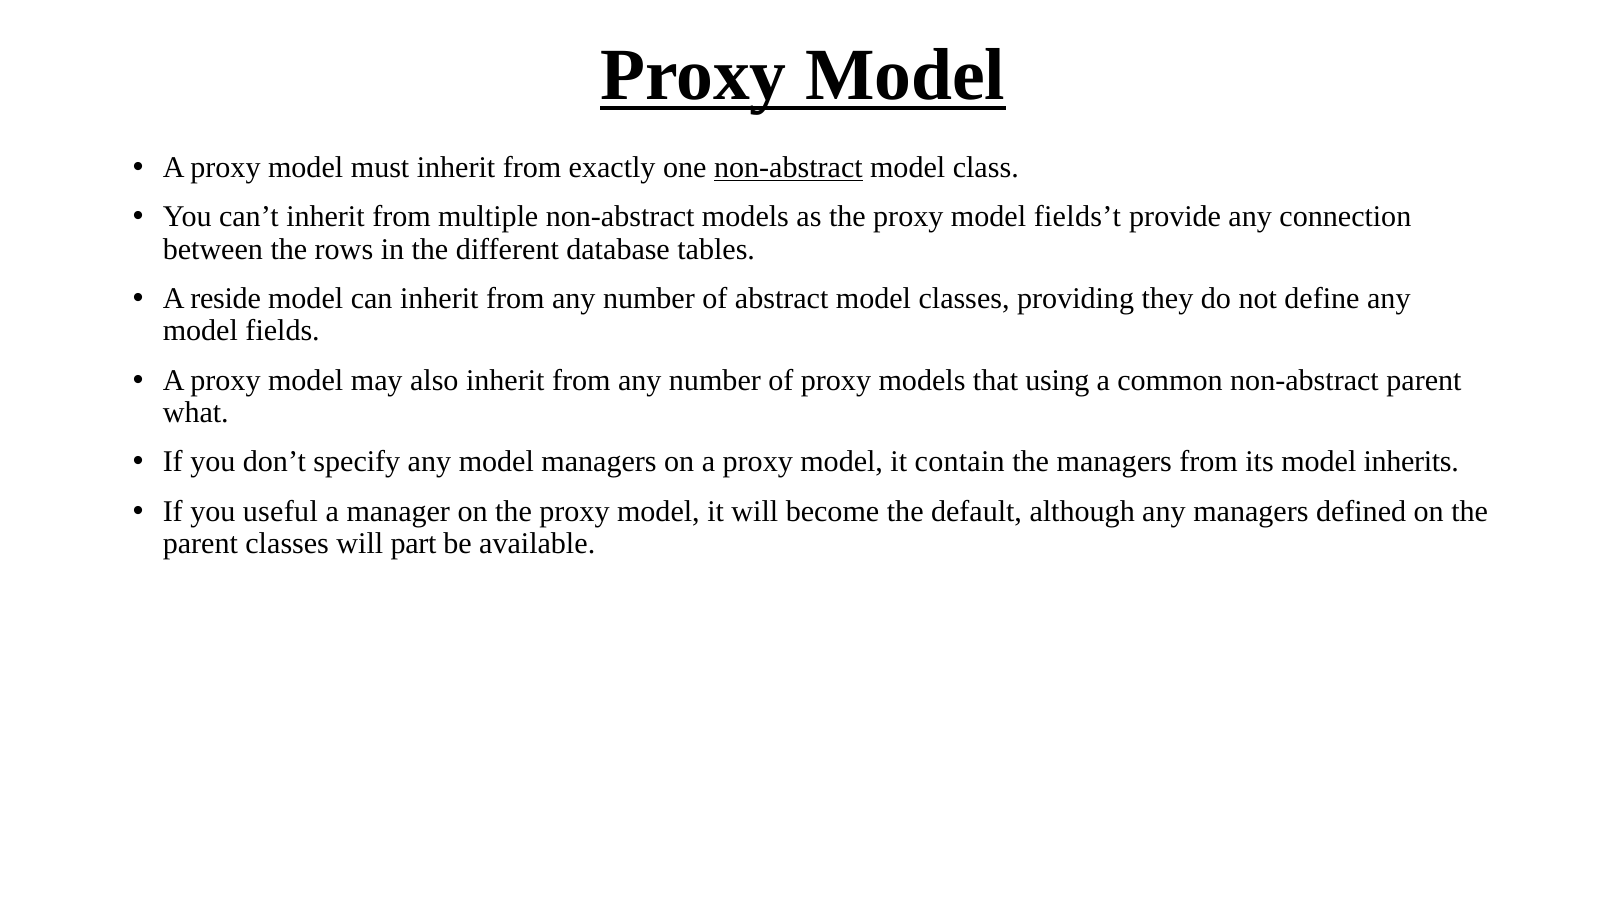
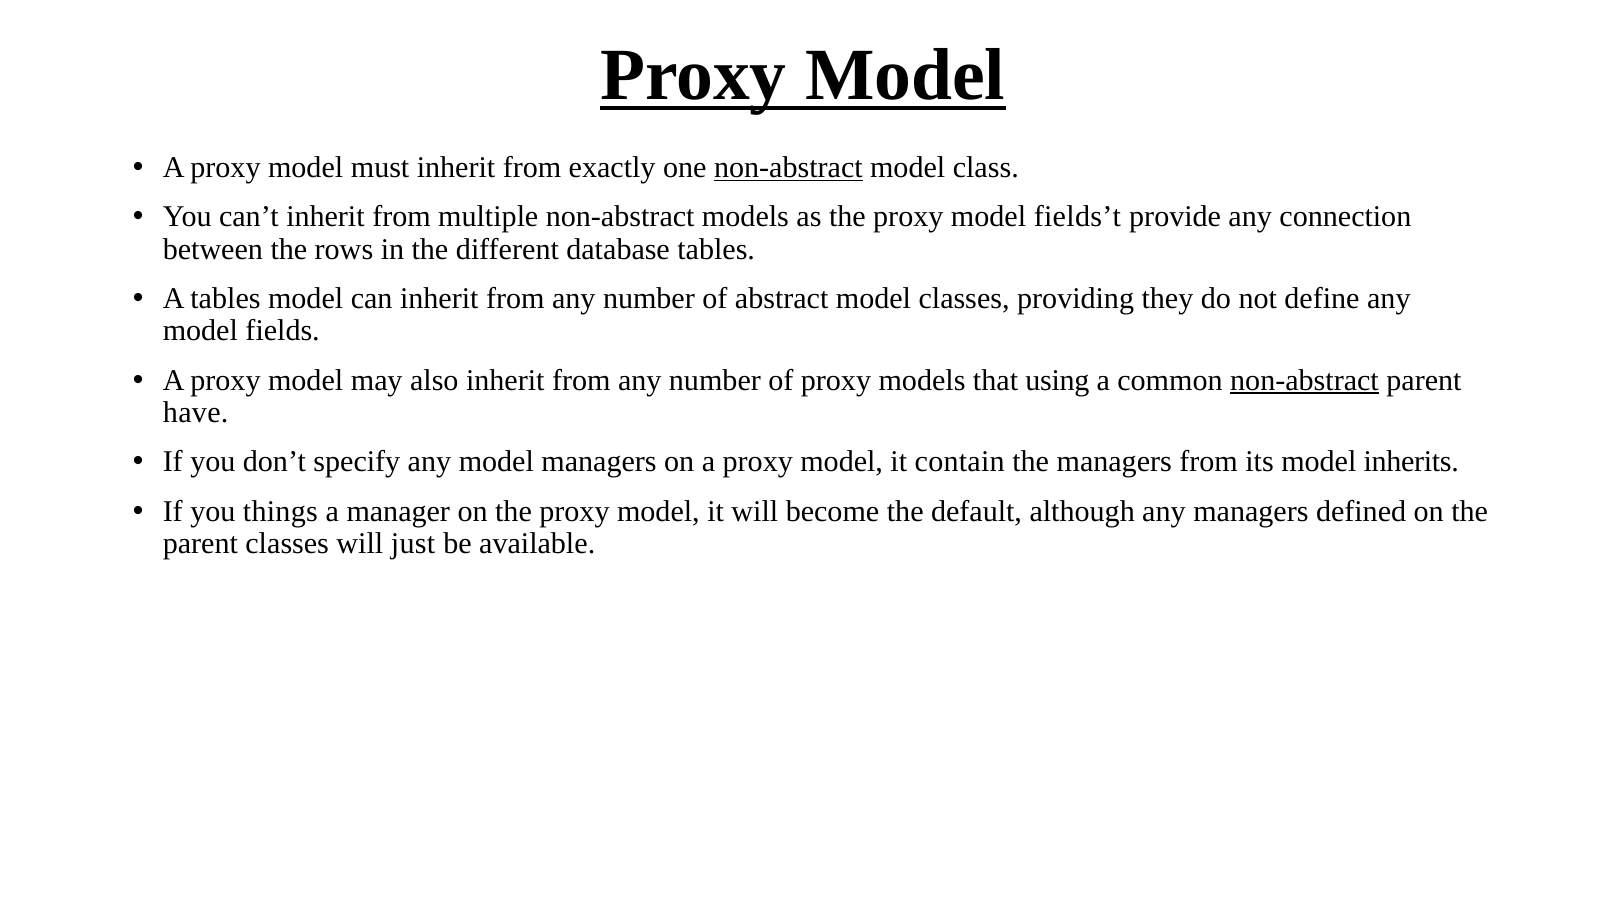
A reside: reside -> tables
non-abstract at (1304, 380) underline: none -> present
what: what -> have
useful: useful -> things
part: part -> just
